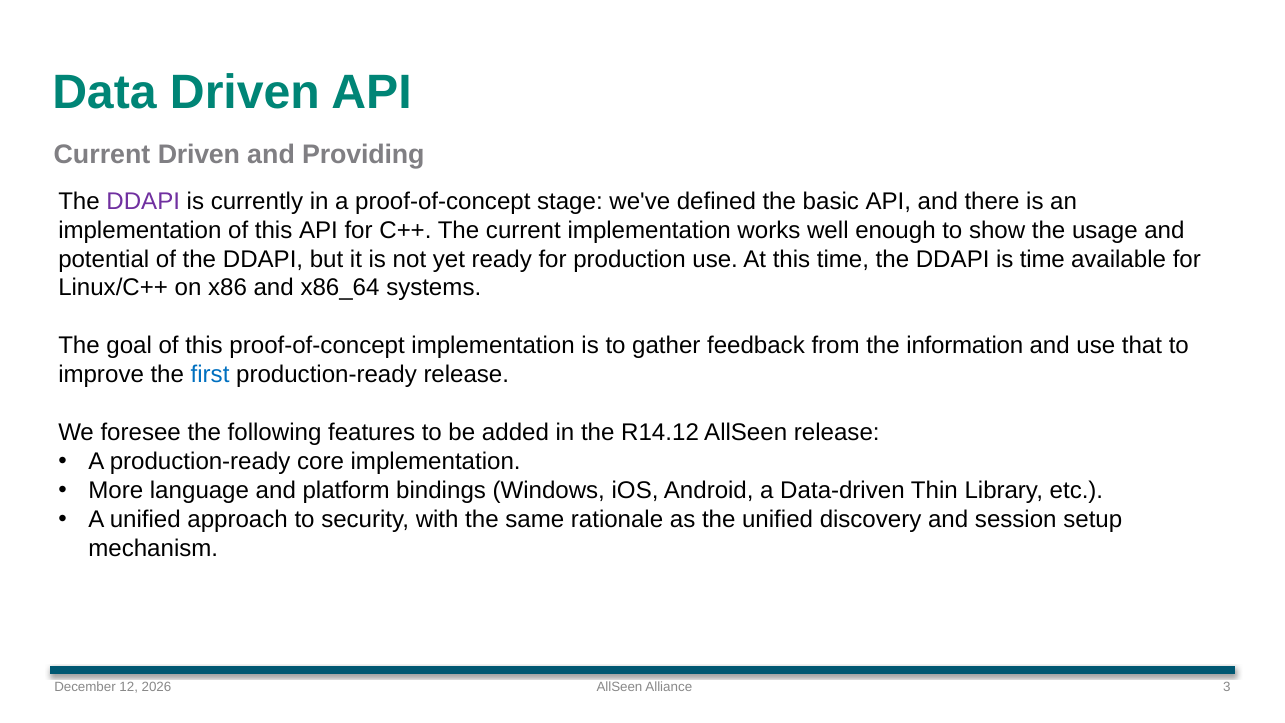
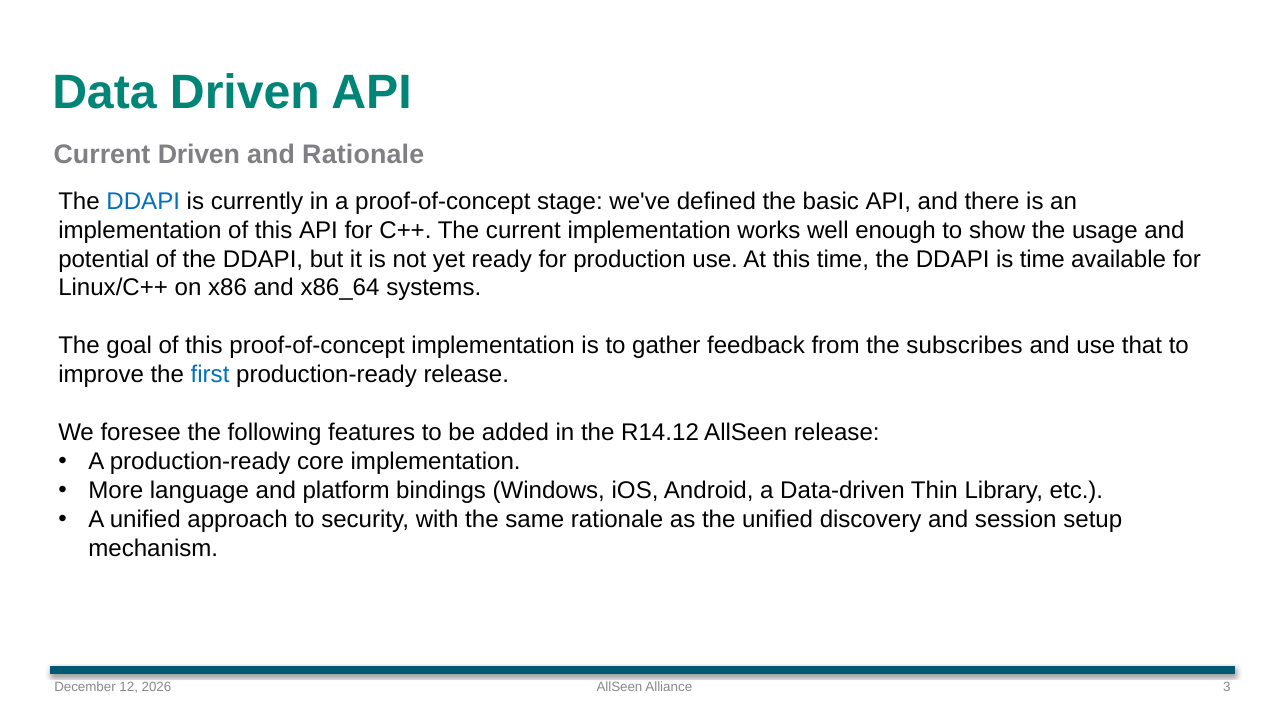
and Providing: Providing -> Rationale
DDAPI at (143, 201) colour: purple -> blue
information: information -> subscribes
